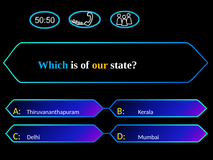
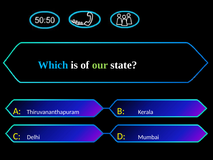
our colour: yellow -> light green
